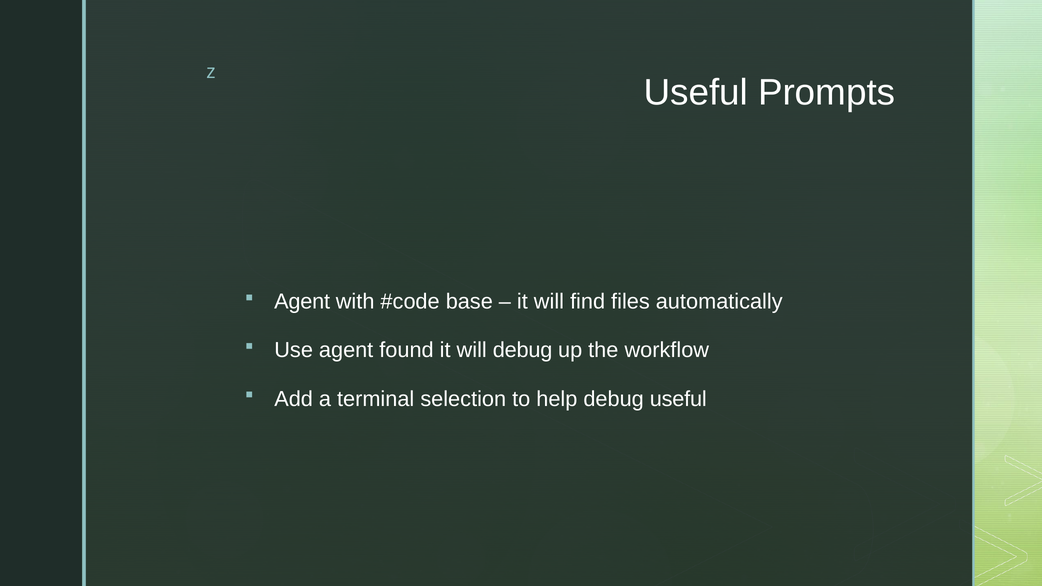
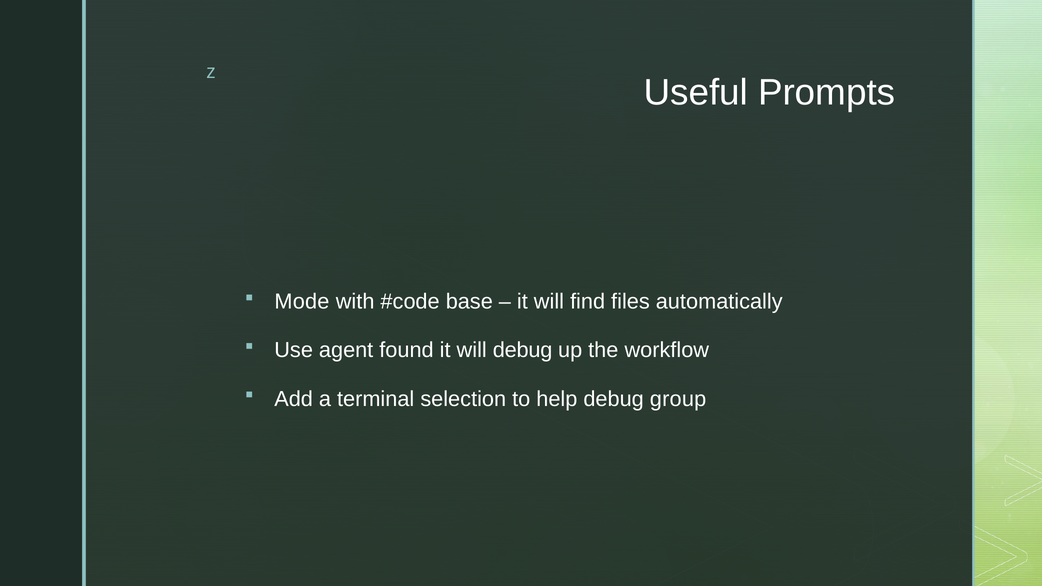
Agent at (302, 302): Agent -> Mode
debug useful: useful -> group
